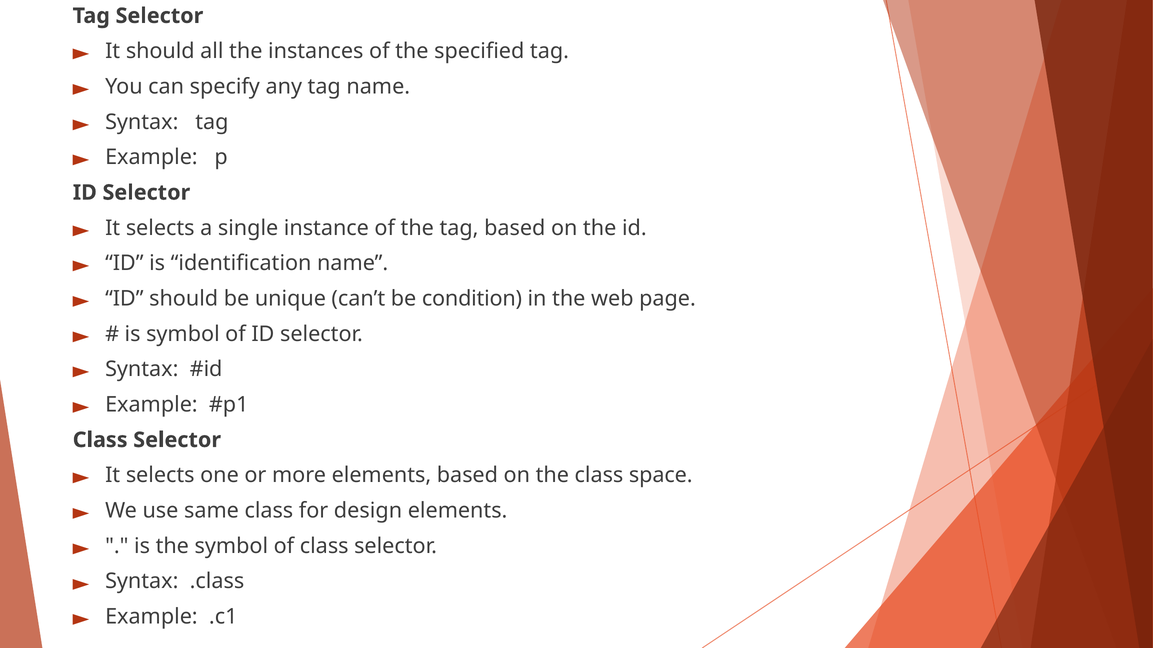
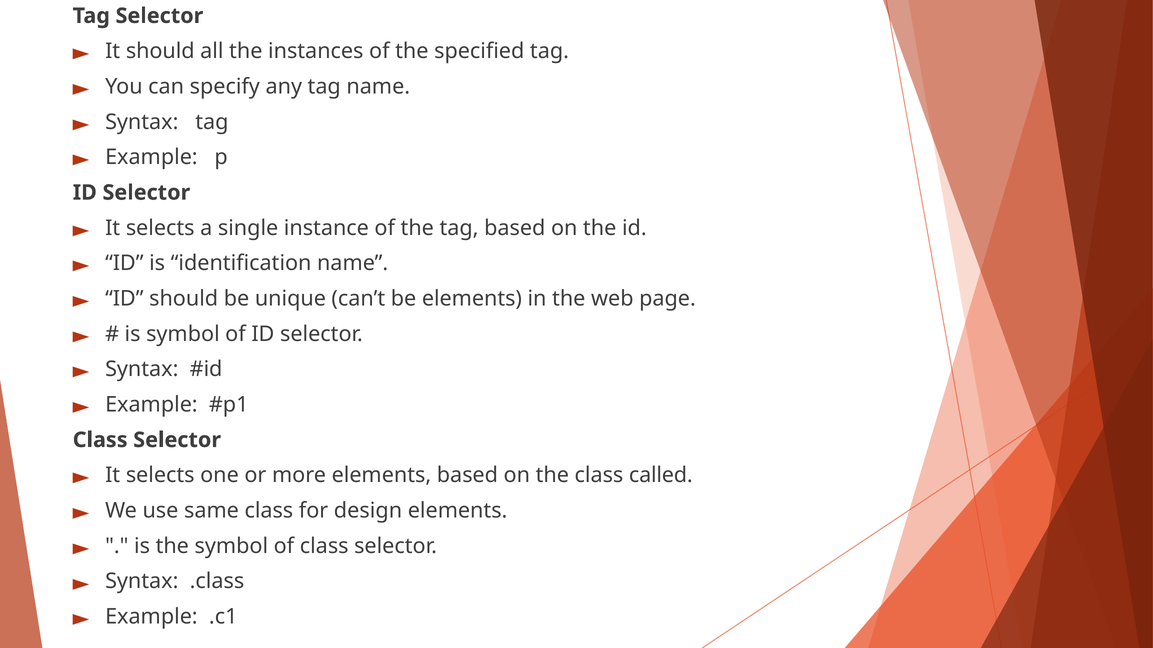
be condition: condition -> elements
space: space -> called
